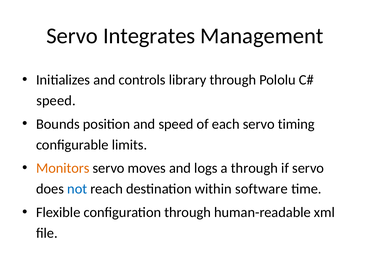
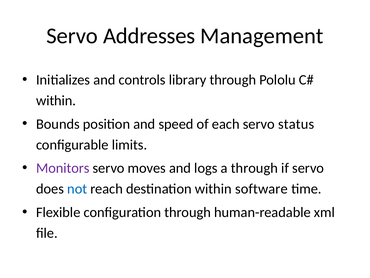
Integrates: Integrates -> Addresses
speed at (56, 100): speed -> within
timing: timing -> status
Monitors colour: orange -> purple
